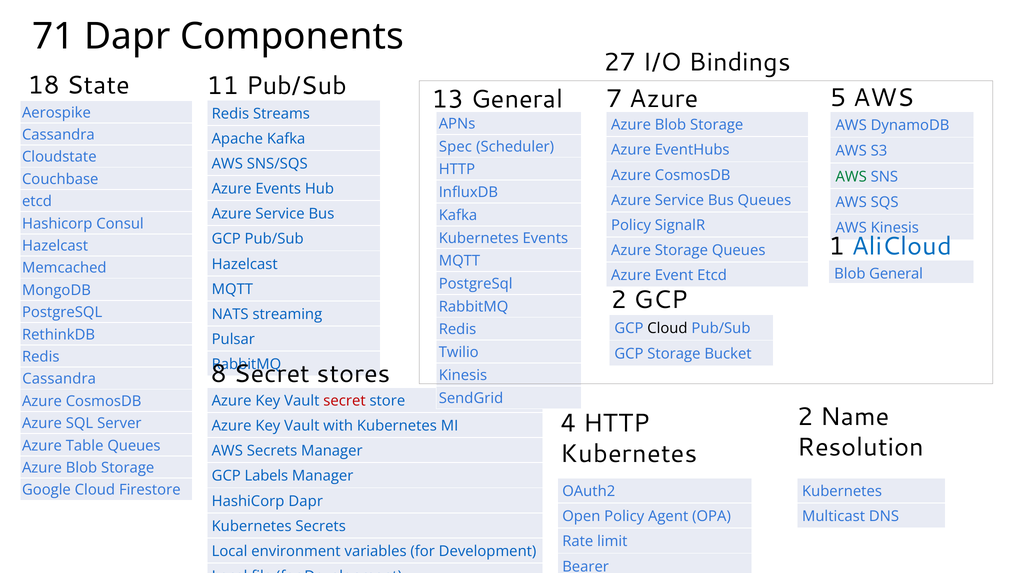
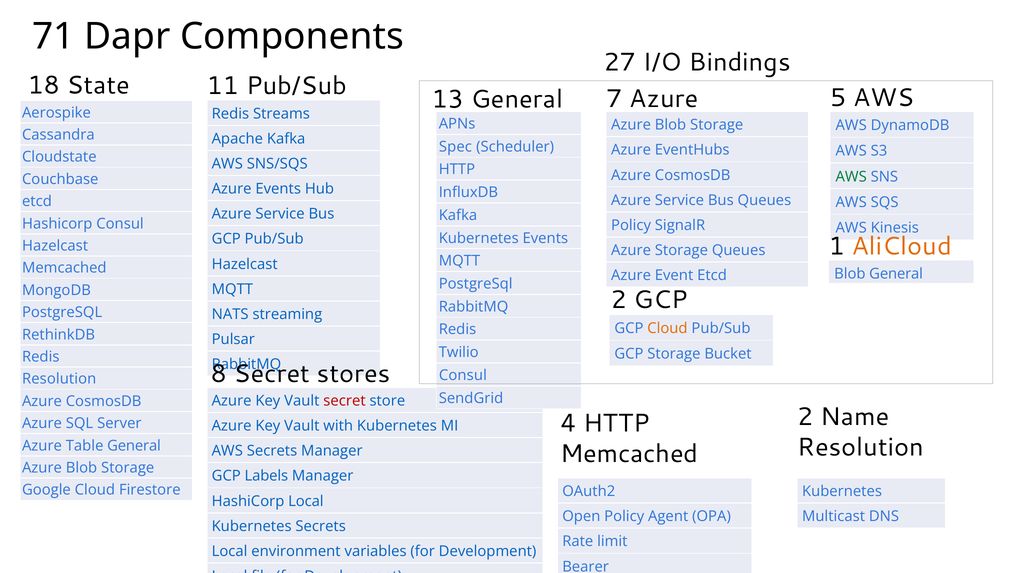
AliCloud colour: blue -> orange
Cloud at (667, 328) colour: black -> orange
Kinesis at (463, 375): Kinesis -> Consul
Cassandra at (59, 379): Cassandra -> Resolution
Table Queues: Queues -> General
Kubernetes at (629, 454): Kubernetes -> Memcached
HashiCorp Dapr: Dapr -> Local
